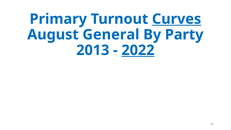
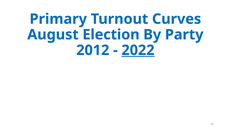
Curves underline: present -> none
General: General -> Election
2013: 2013 -> 2012
